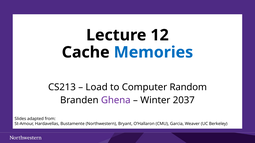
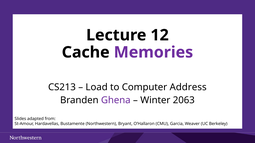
Memories colour: blue -> purple
Random: Random -> Address
2037: 2037 -> 2063
